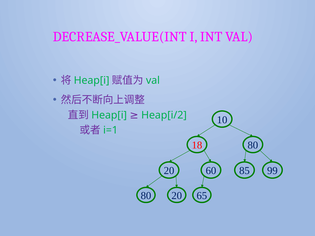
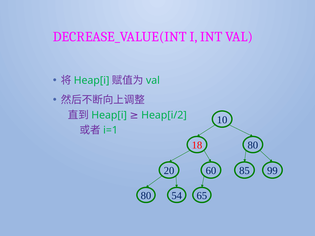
80 20: 20 -> 54
